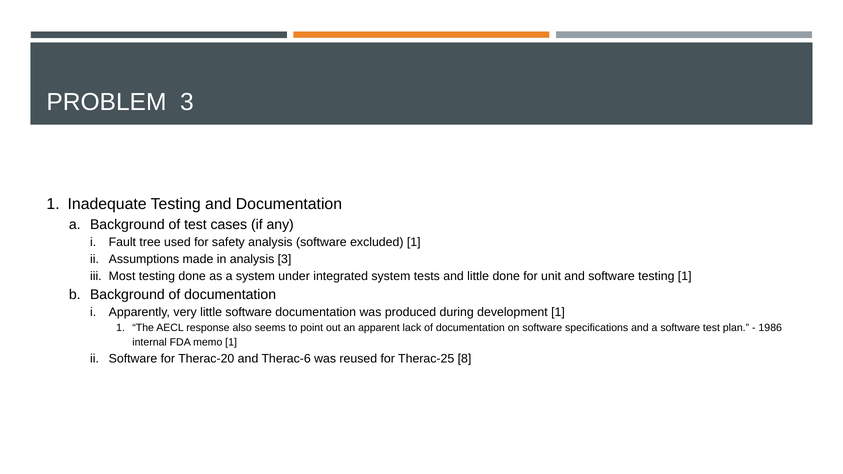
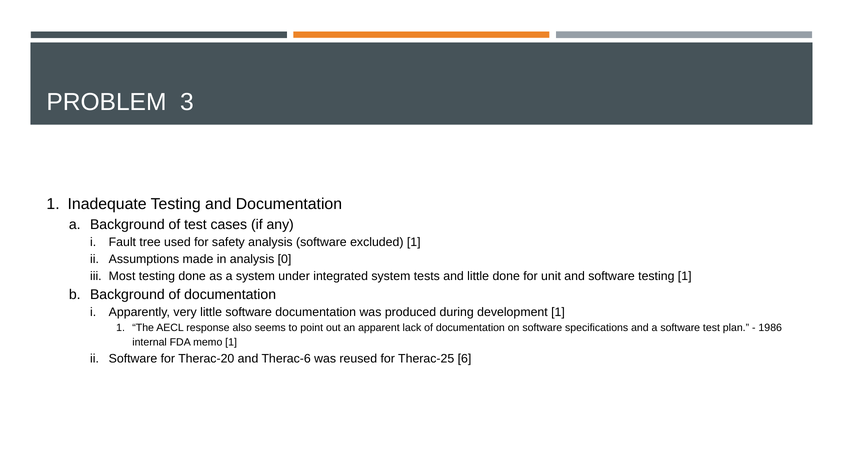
analysis 3: 3 -> 0
8: 8 -> 6
